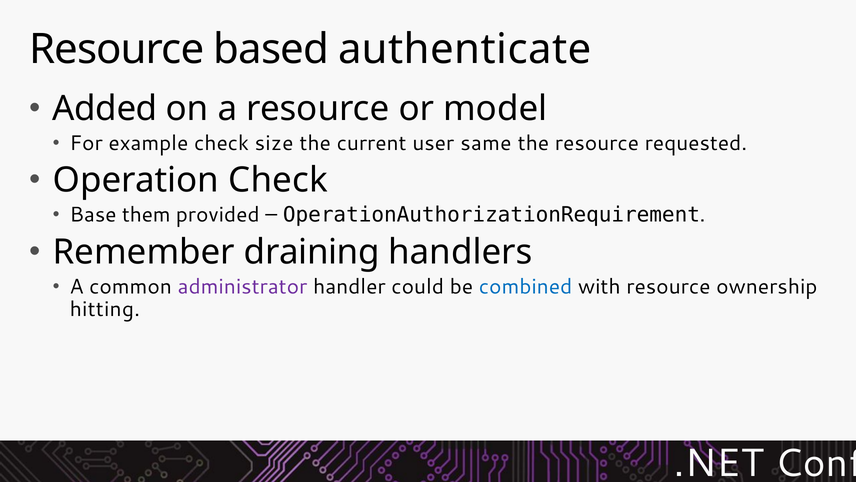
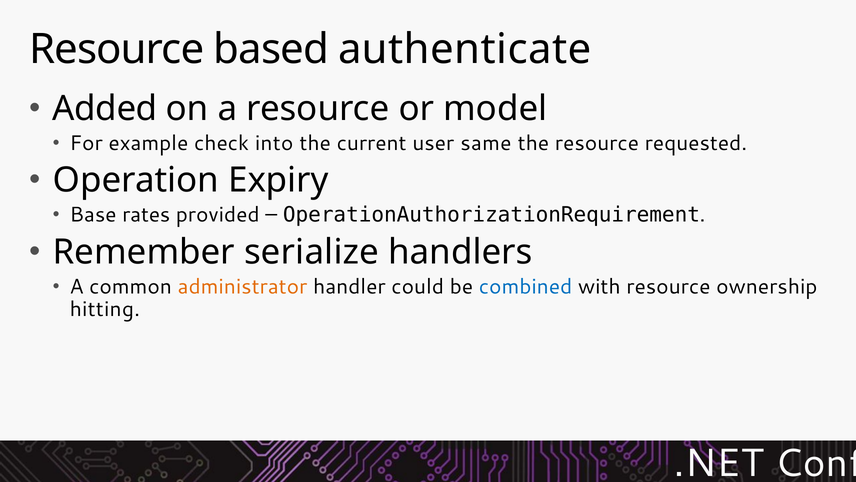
size: size -> into
Operation Check: Check -> Expiry
them: them -> rates
draining: draining -> serialize
administrator colour: purple -> orange
